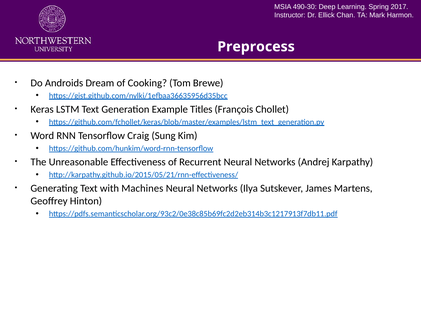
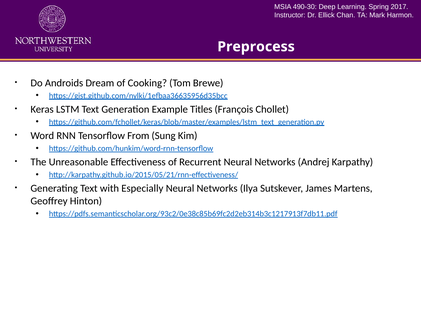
Craig: Craig -> From
Machines: Machines -> Especially
